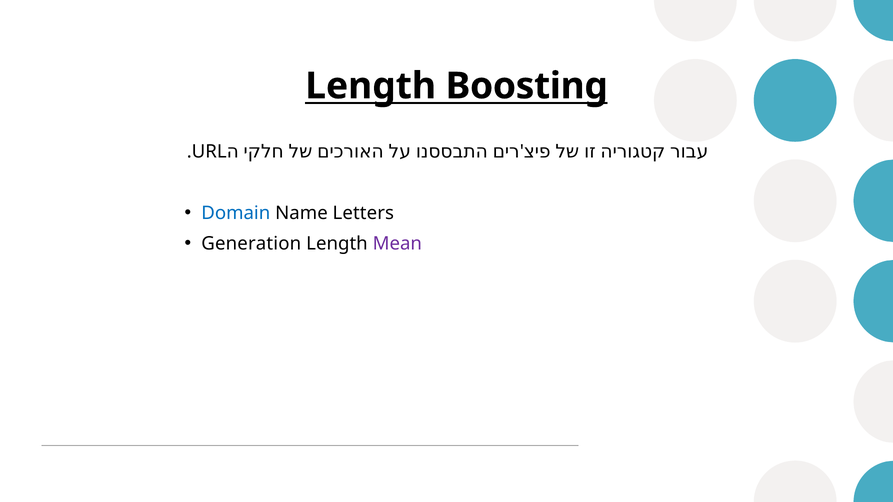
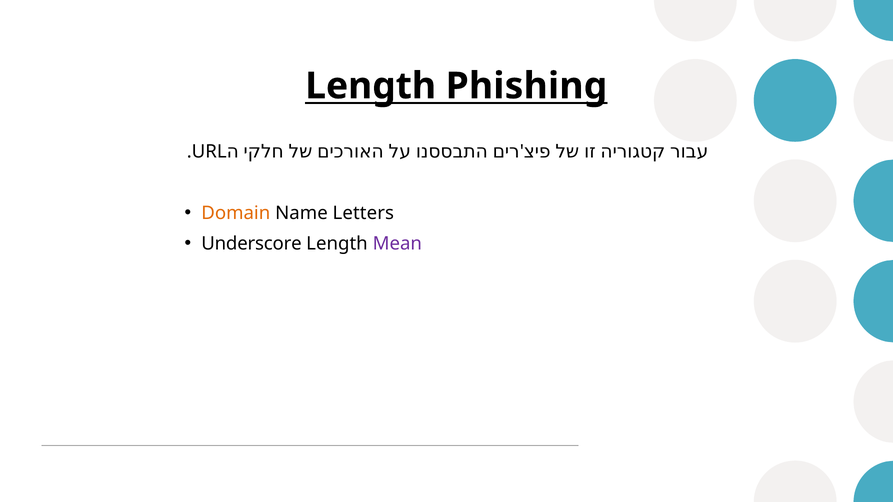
Boosting: Boosting -> Phishing
Domain colour: blue -> orange
Generation: Generation -> Underscore
